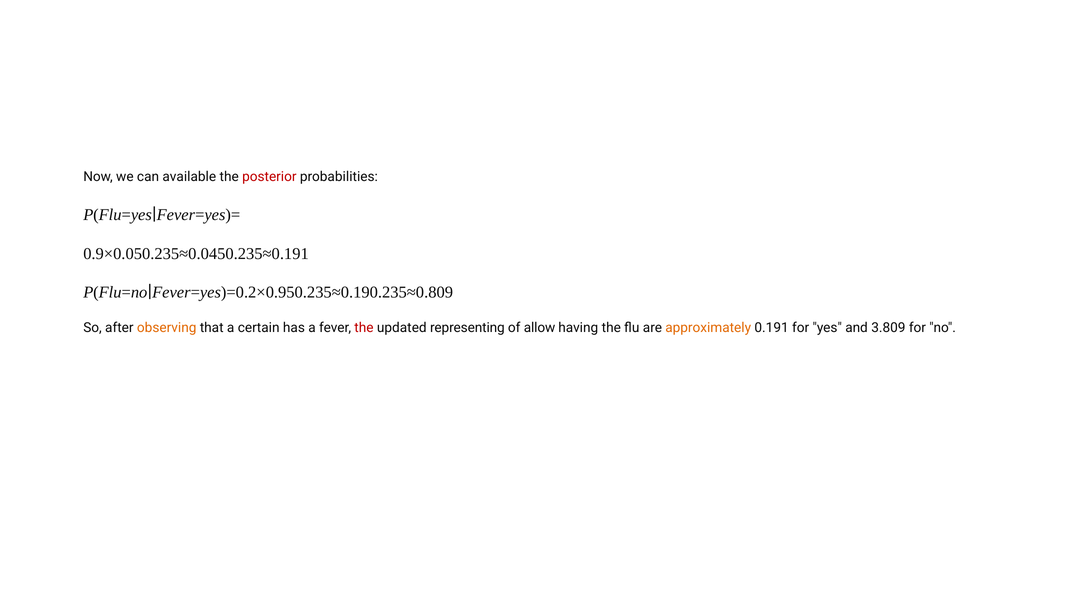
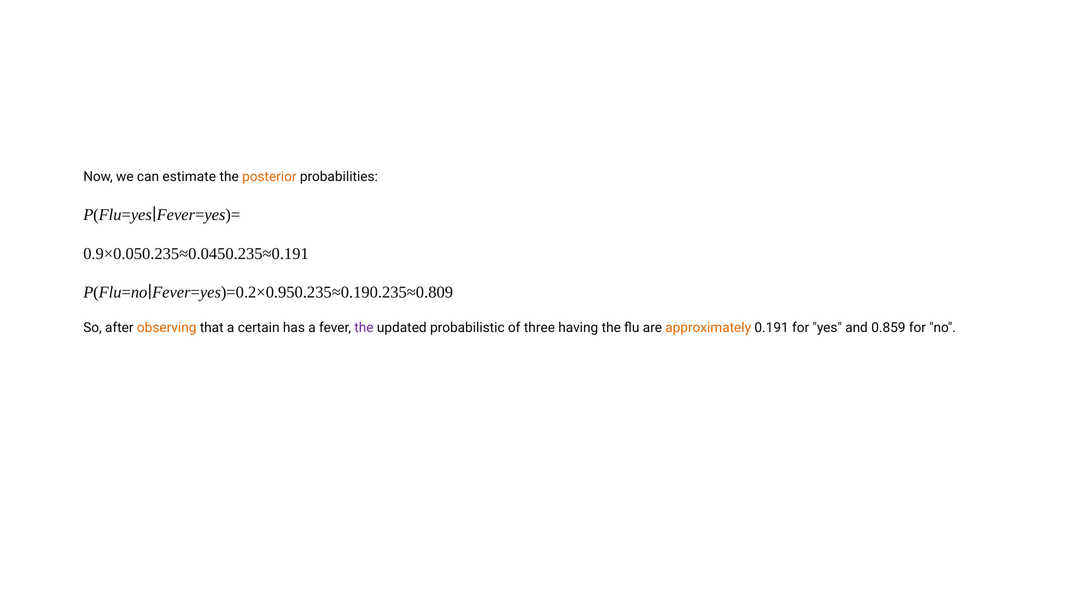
available: available -> estimate
posterior colour: red -> orange
the at (364, 328) colour: red -> purple
representing: representing -> probabilistic
allow: allow -> three
3.809: 3.809 -> 0.859
